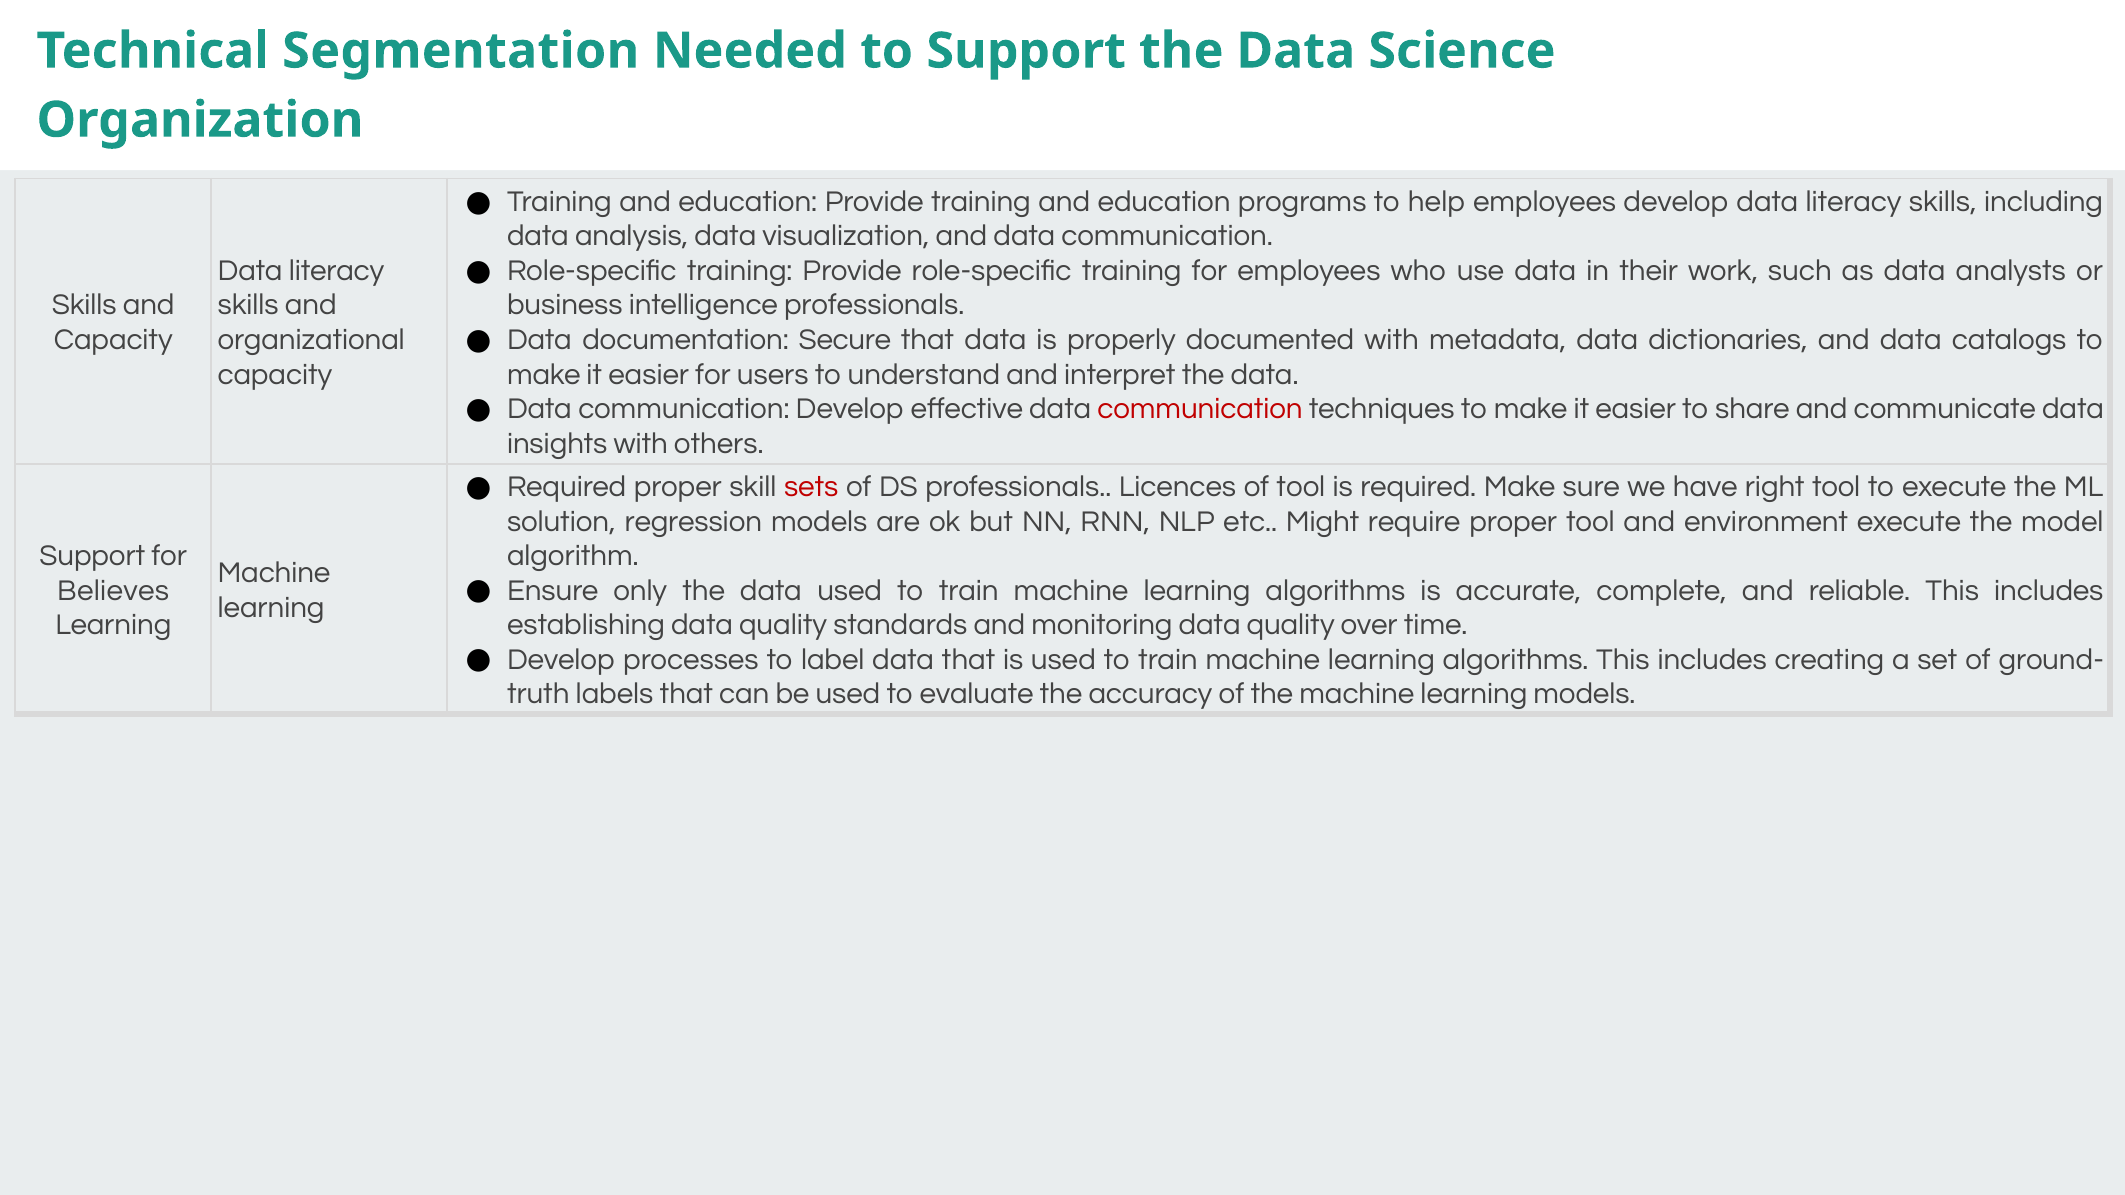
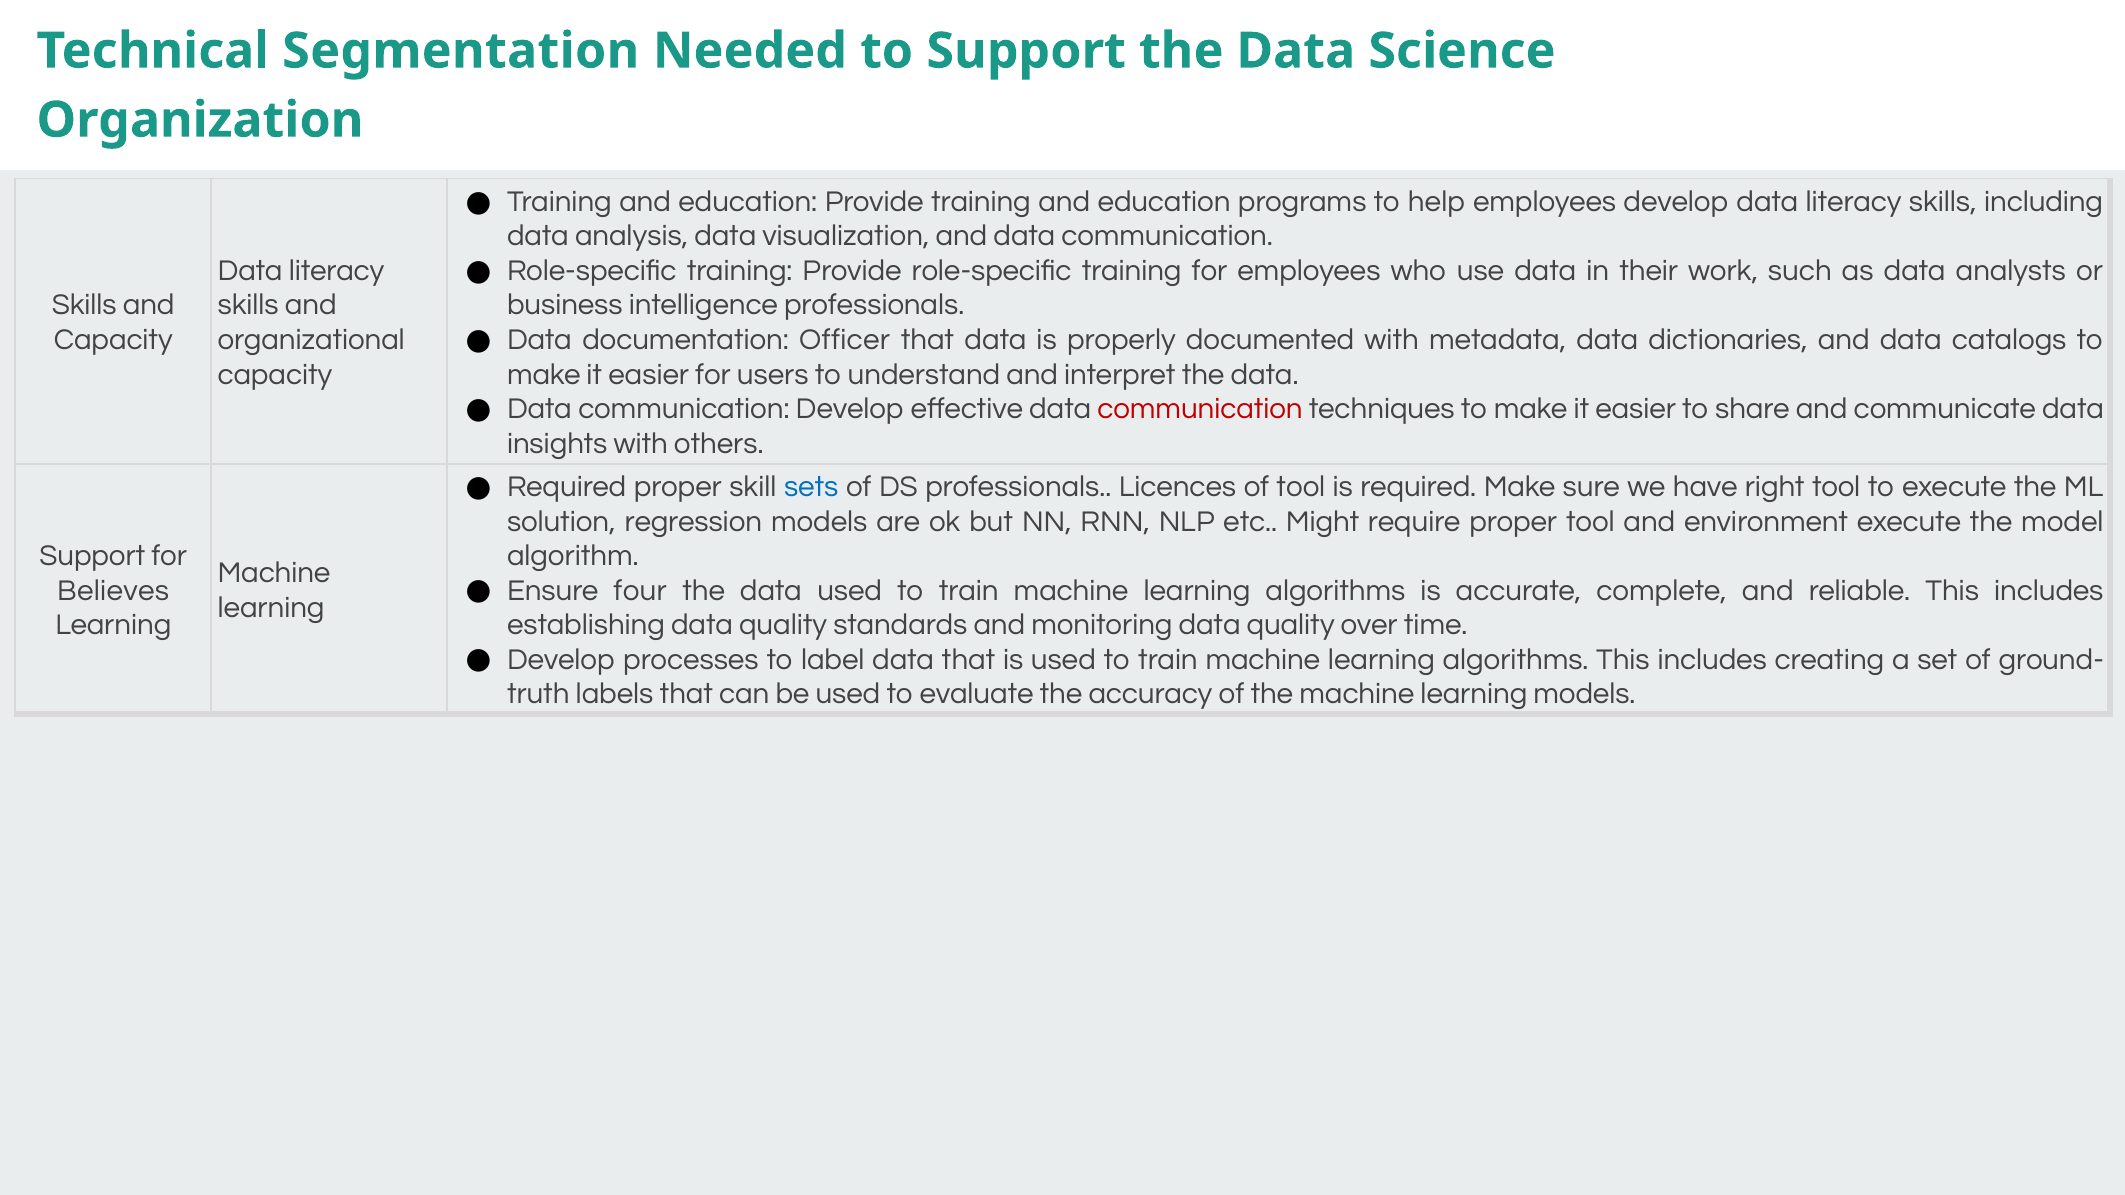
Secure: Secure -> Officer
sets colour: red -> blue
only: only -> four
